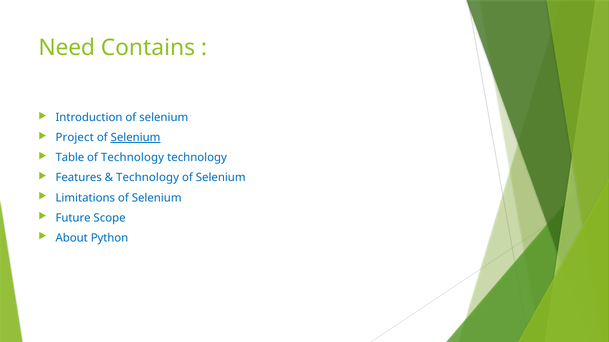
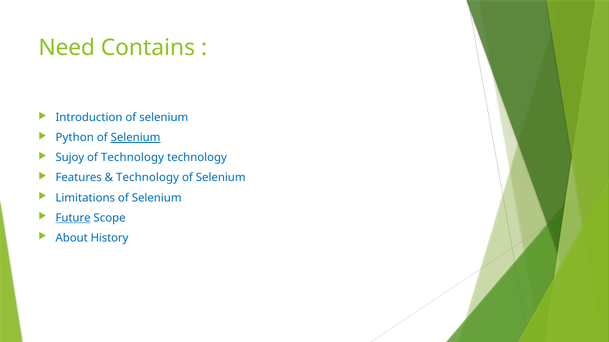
Project: Project -> Python
Table: Table -> Sujoy
Future underline: none -> present
Python: Python -> History
